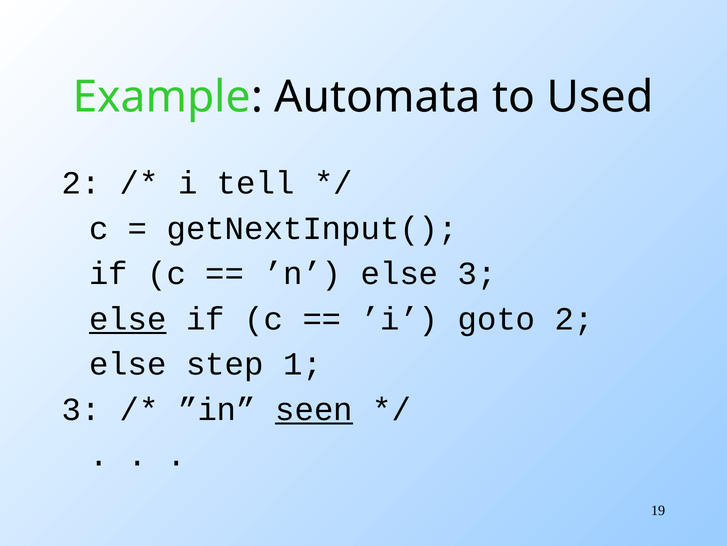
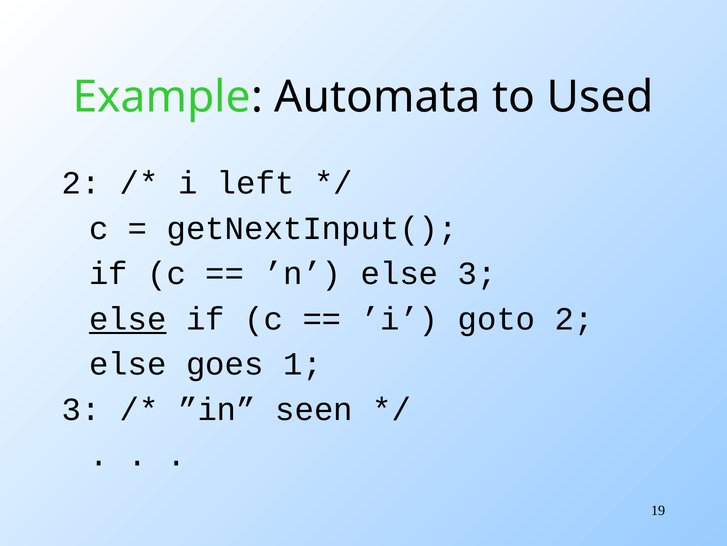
tell: tell -> left
step: step -> goes
seen underline: present -> none
